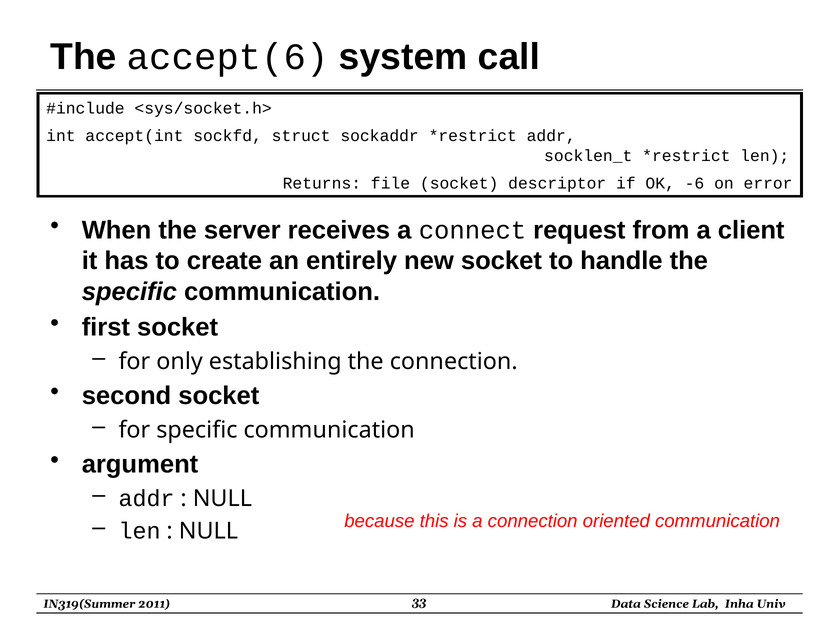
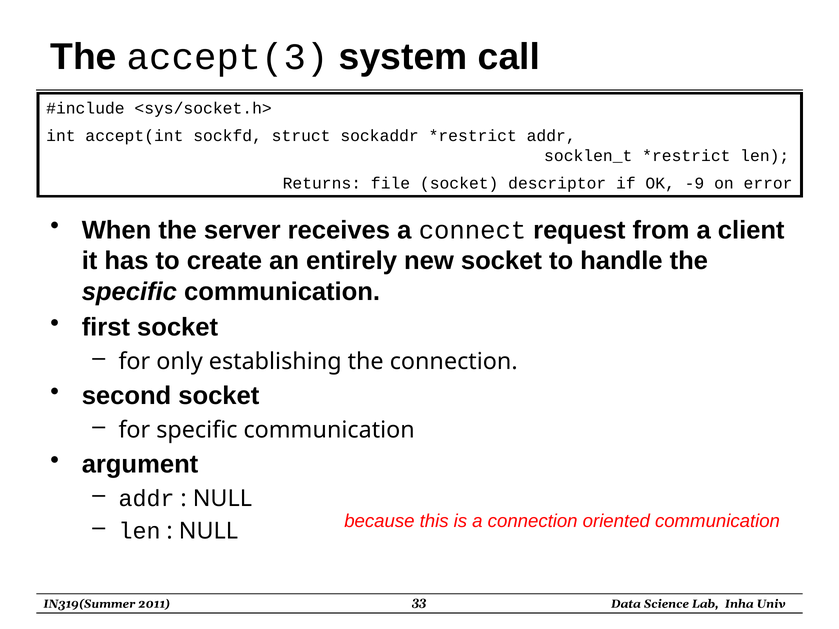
accept(6: accept(6 -> accept(3
-6: -6 -> -9
